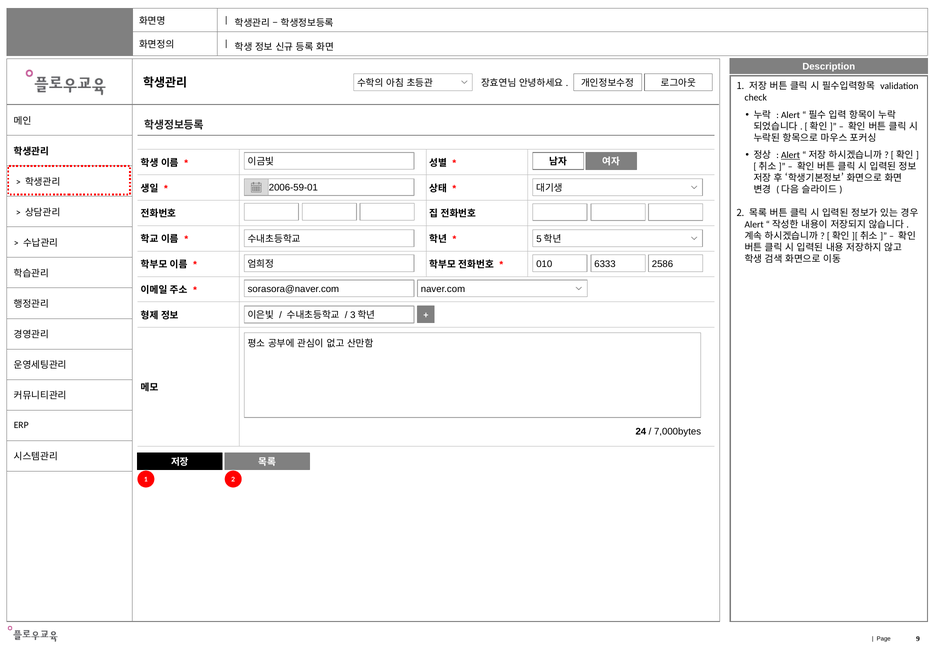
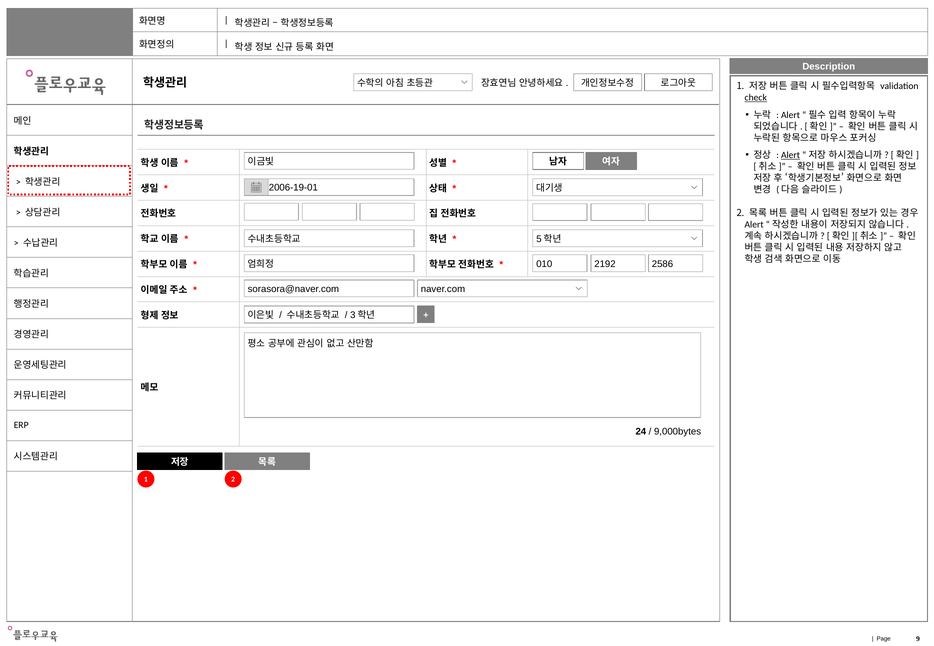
check underline: none -> present
2006-59-01: 2006-59-01 -> 2006-19-01
6333: 6333 -> 2192
7,000bytes: 7,000bytes -> 9,000bytes
